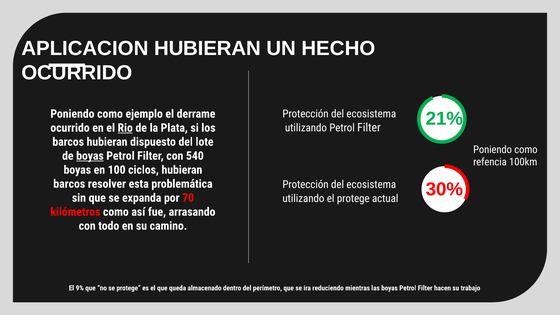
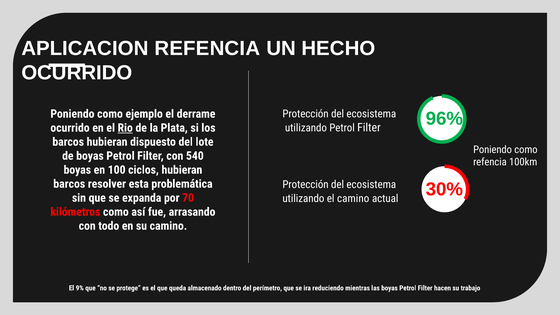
APLICACION HUBIERAN: HUBIERAN -> REFENCIA
21%: 21% -> 96%
boyas at (90, 156) underline: present -> none
el protege: protege -> camino
